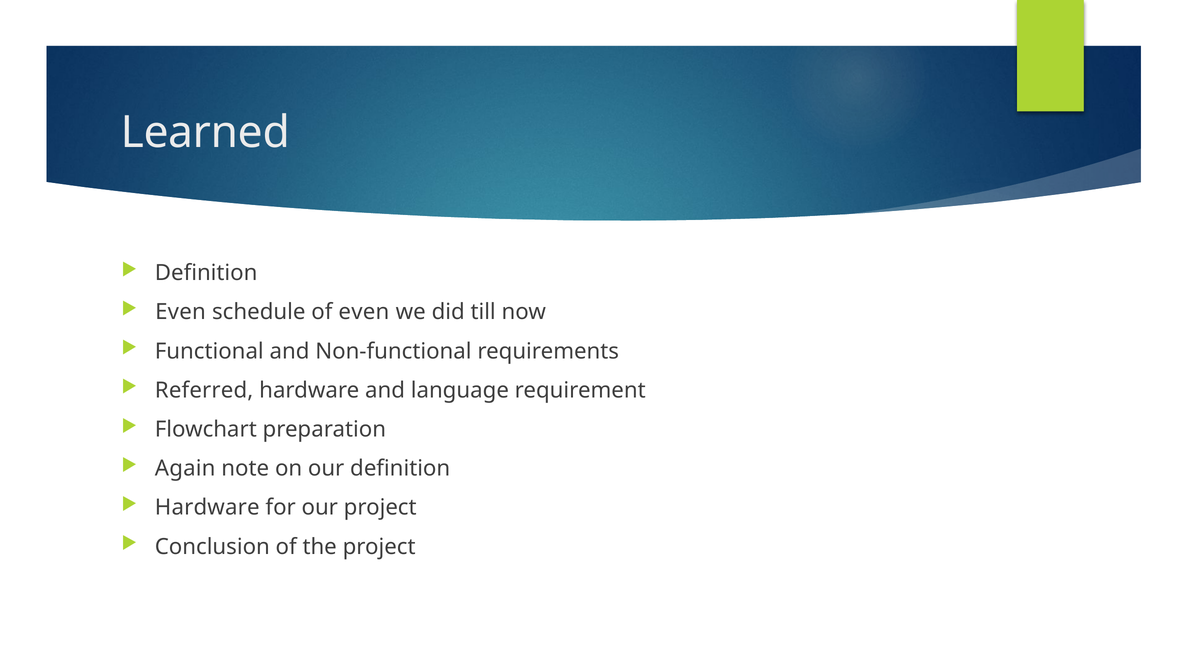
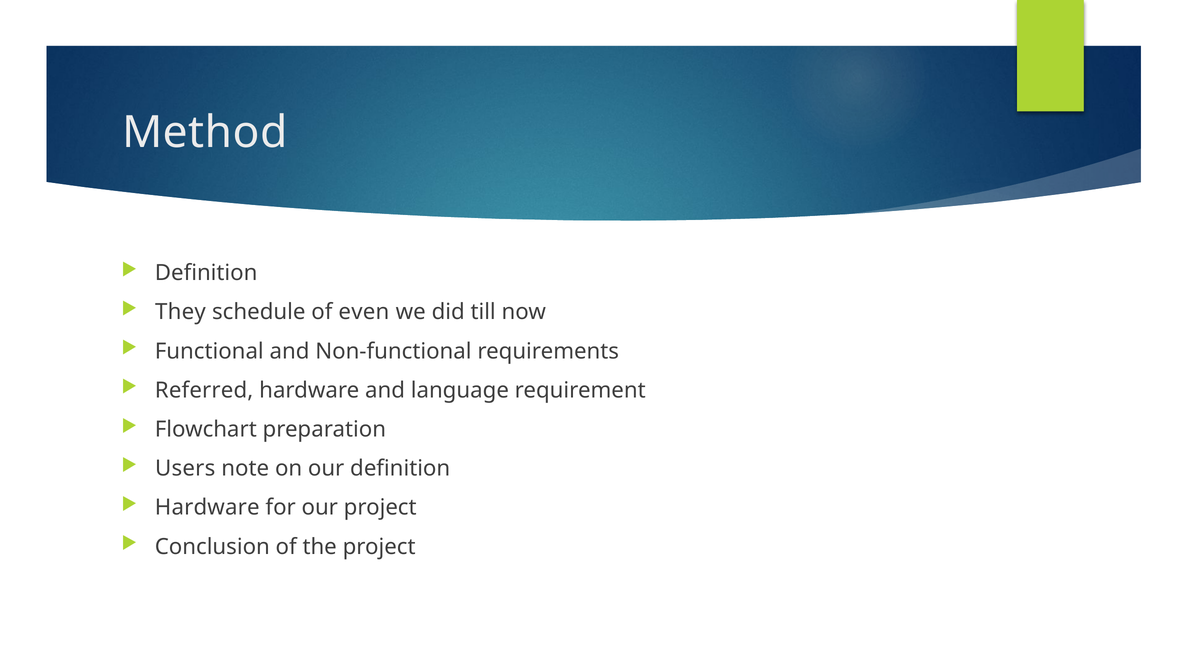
Learned: Learned -> Method
Even at (180, 312): Even -> They
Again: Again -> Users
